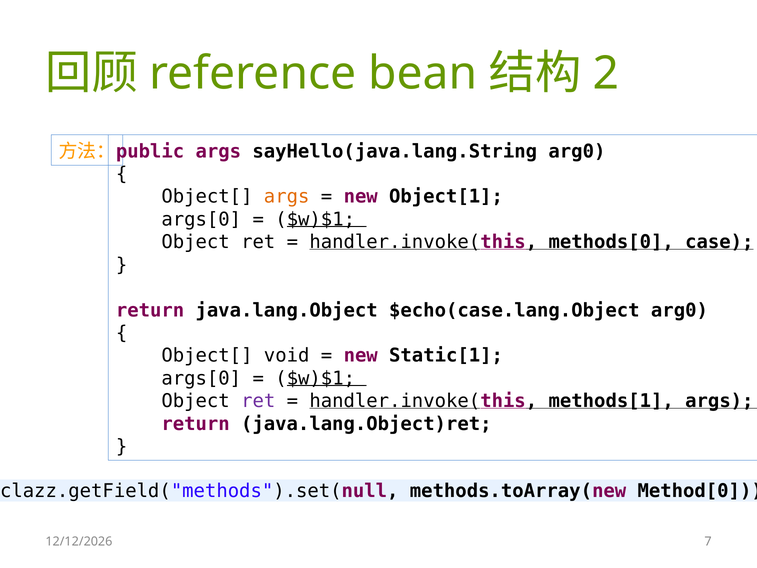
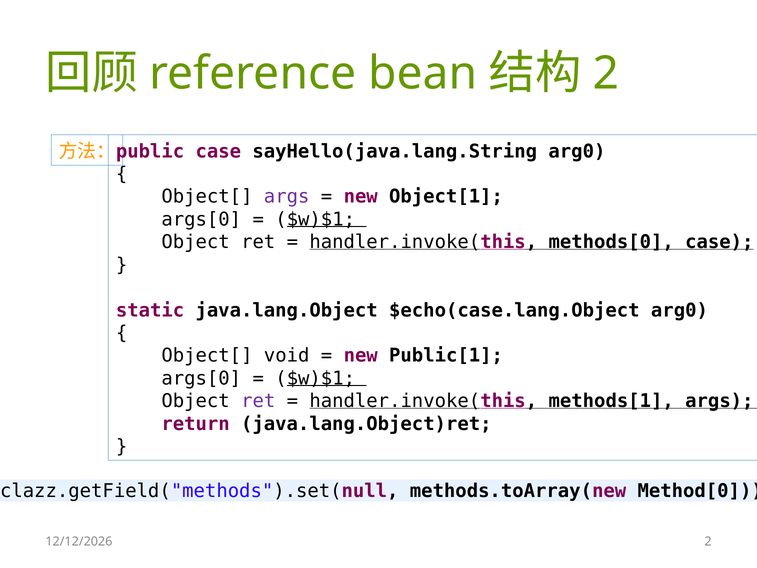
args at (218, 151): args -> case
args at (287, 197) colour: orange -> purple
return at (150, 310): return -> static
Static[1: Static[1 -> Public[1
7 at (708, 541): 7 -> 2
